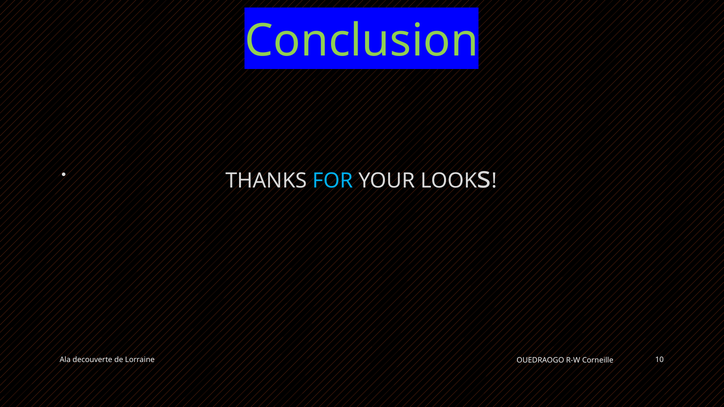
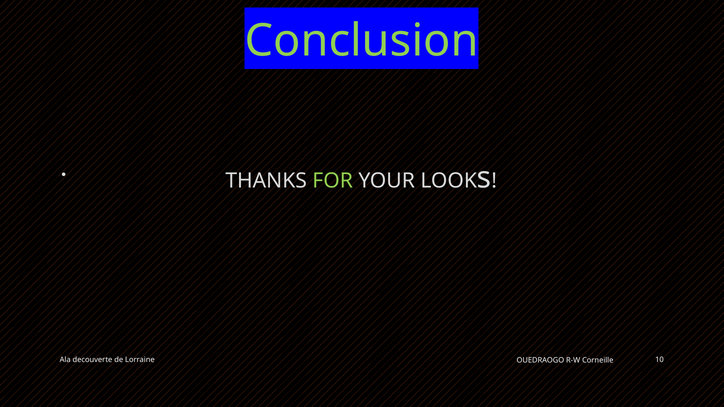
FOR colour: light blue -> light green
